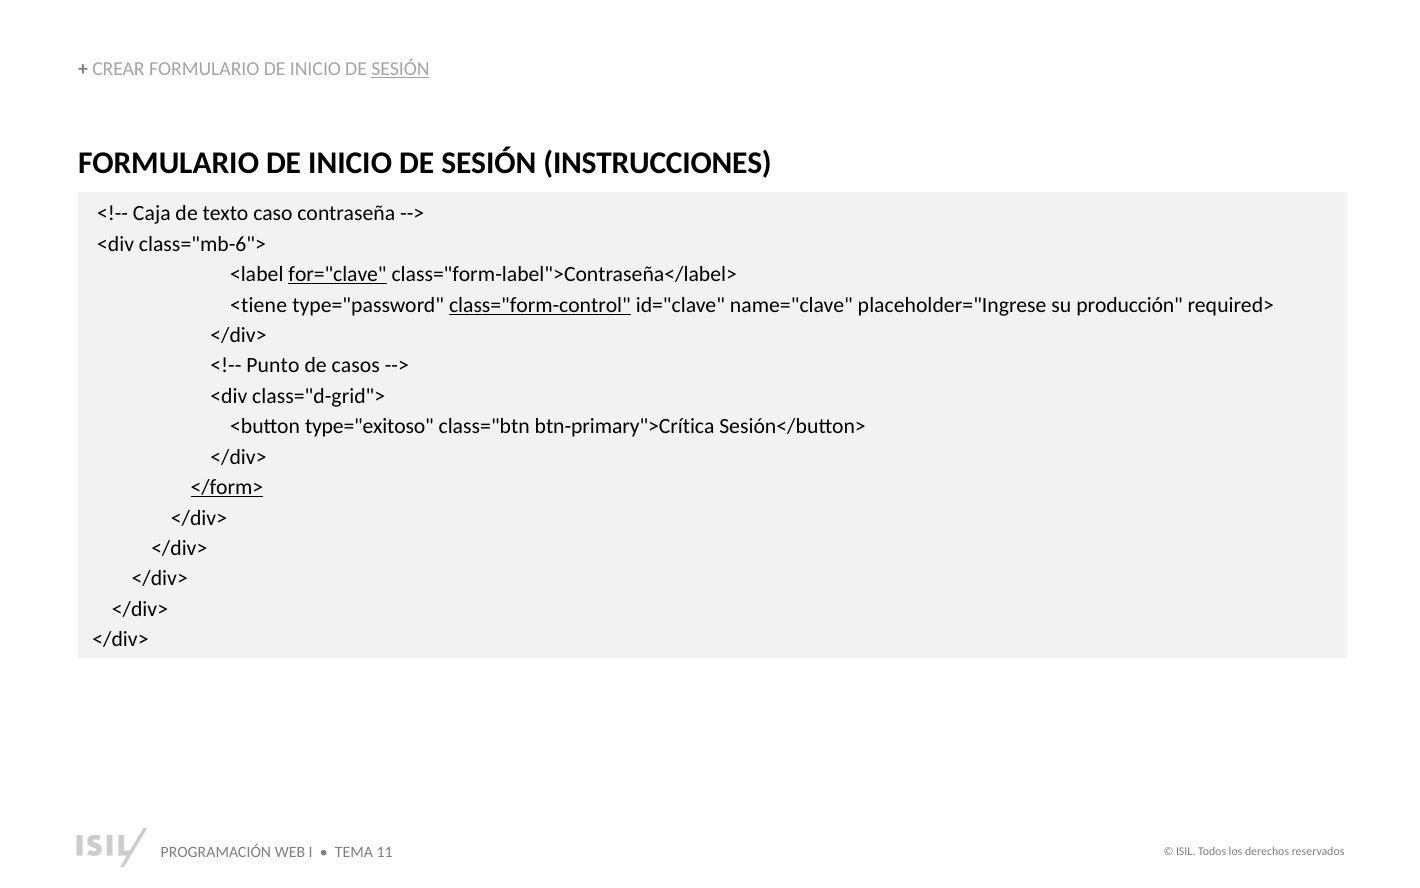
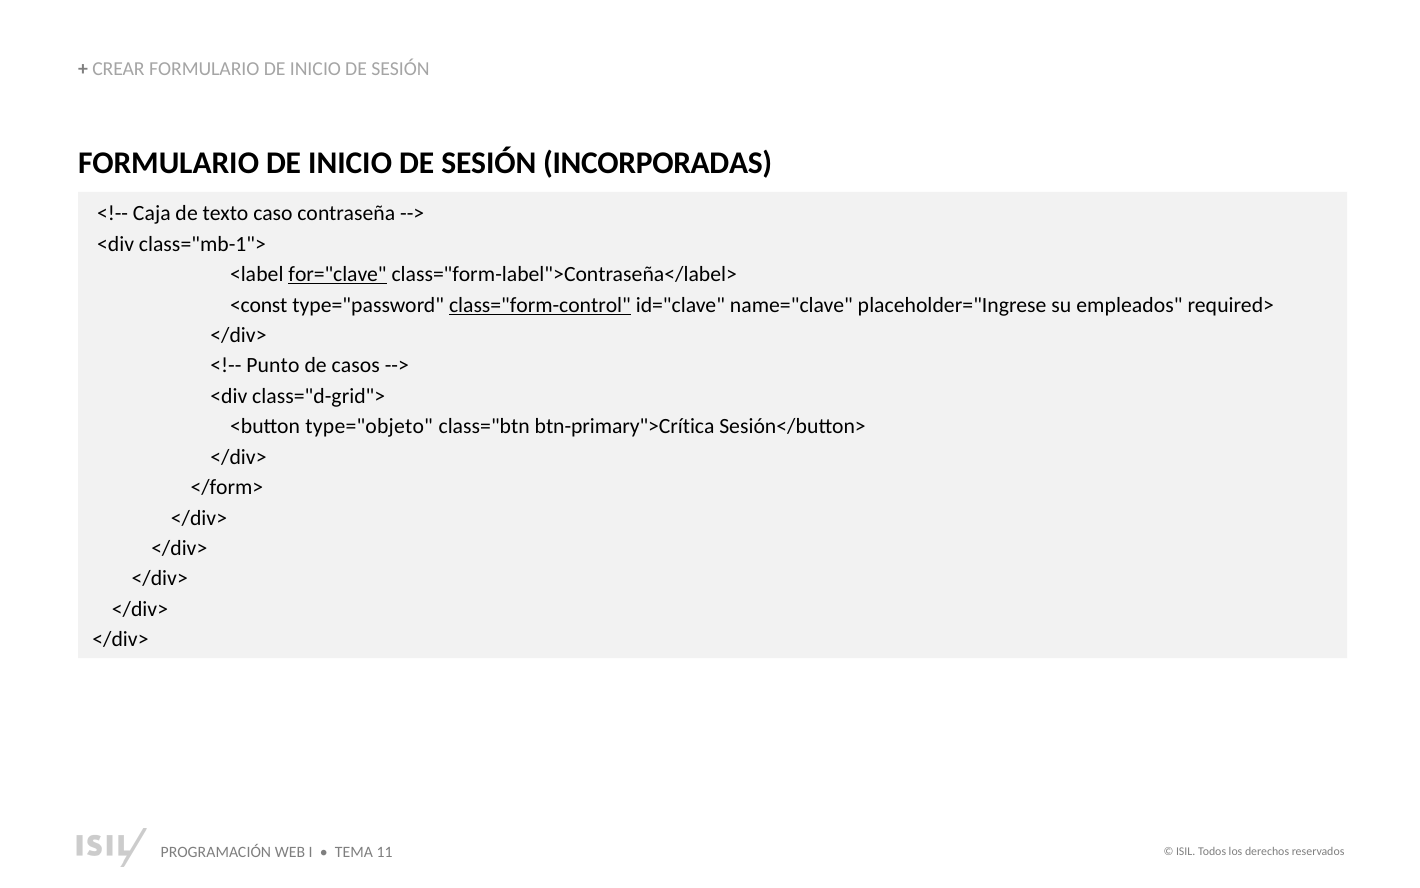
SESIÓN at (400, 69) underline: present -> none
INSTRUCCIONES: INSTRUCCIONES -> INCORPORADAS
class="mb-6">: class="mb-6"> -> class="mb-1">
<tiene: <tiene -> <const
producción: producción -> empleados
type="exitoso: type="exitoso -> type="objeto
</form> underline: present -> none
